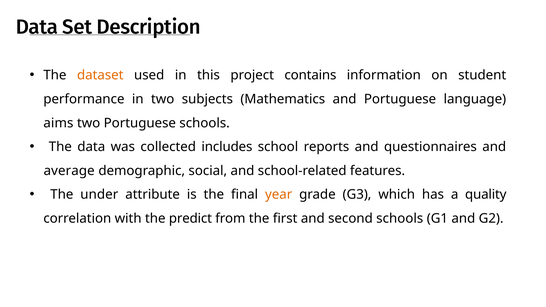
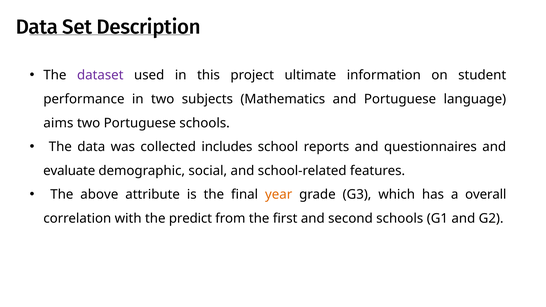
dataset colour: orange -> purple
contains: contains -> ultimate
average: average -> evaluate
under: under -> above
quality: quality -> overall
